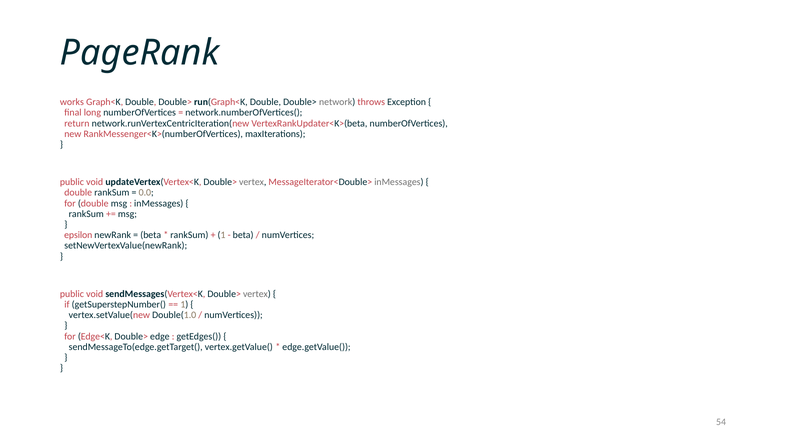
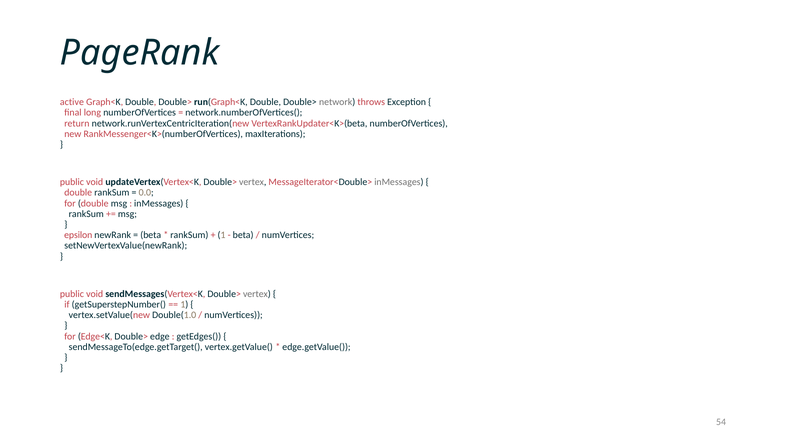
works: works -> active
